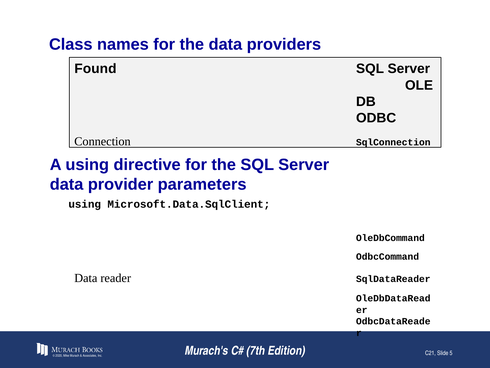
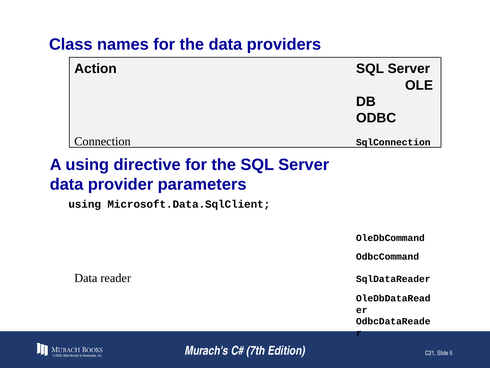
Found: Found -> Action
